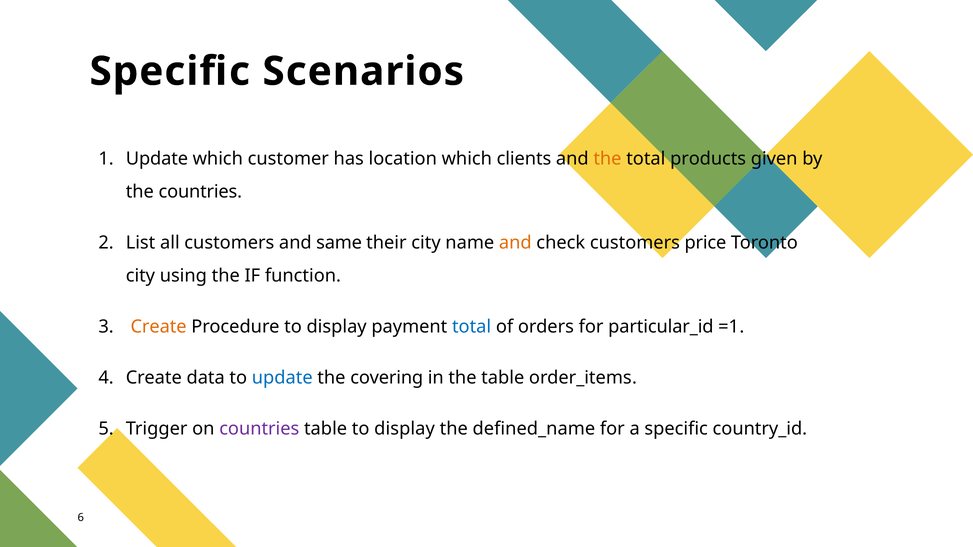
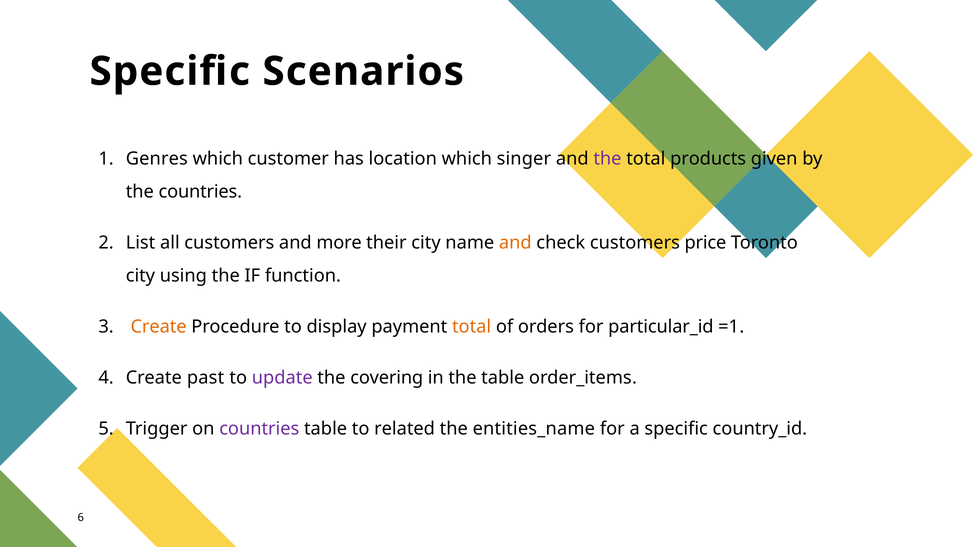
Update at (157, 159): Update -> Genres
clients: clients -> singer
the at (607, 159) colour: orange -> purple
same: same -> more
total at (472, 327) colour: blue -> orange
data: data -> past
update at (282, 378) colour: blue -> purple
table to display: display -> related
defined_name: defined_name -> entities_name
